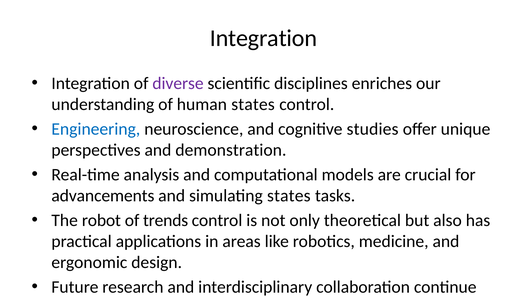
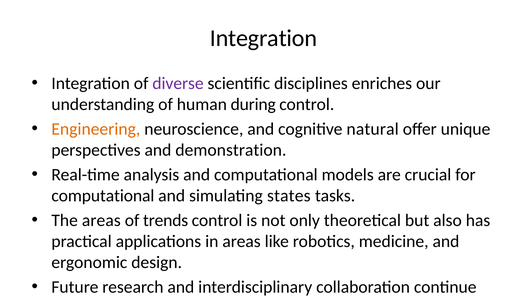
human states: states -> during
Engineering colour: blue -> orange
studies: studies -> natural
advancements at (103, 196): advancements -> computational
The robot: robot -> areas
